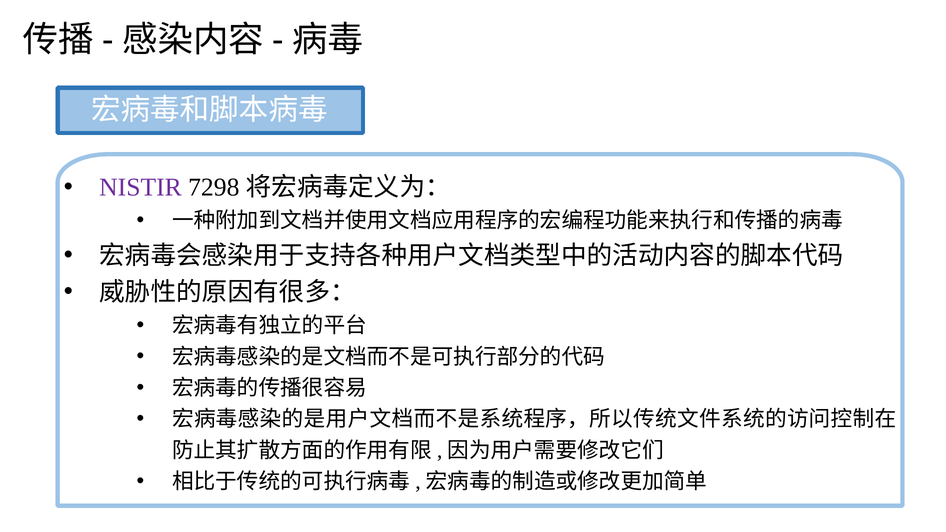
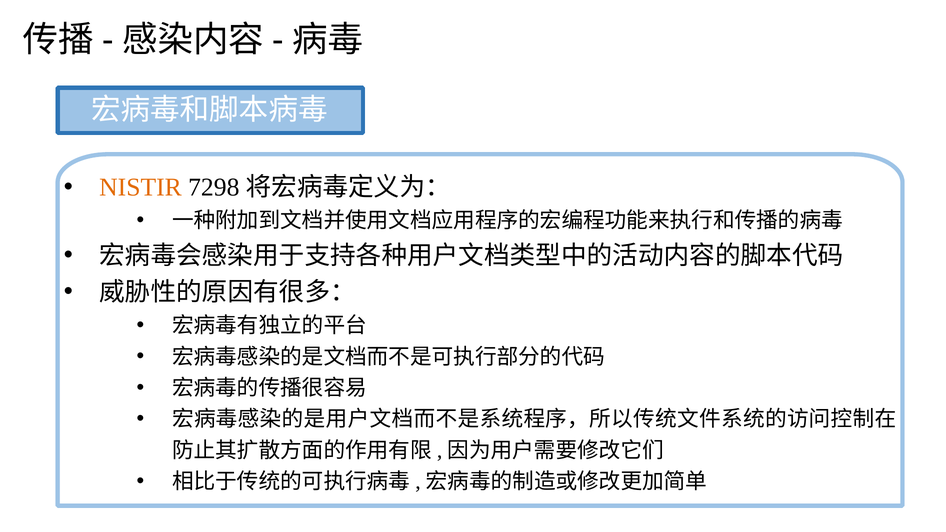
NISTIR colour: purple -> orange
